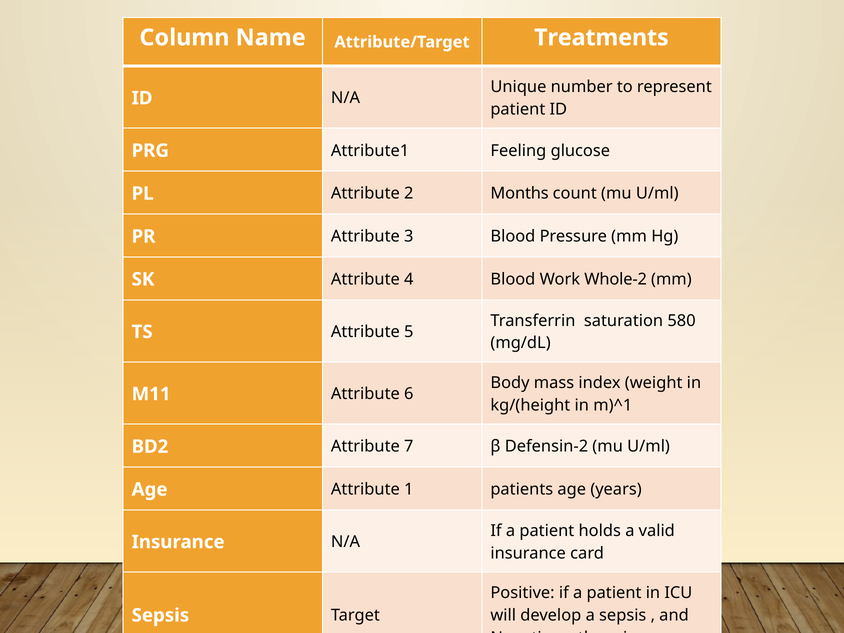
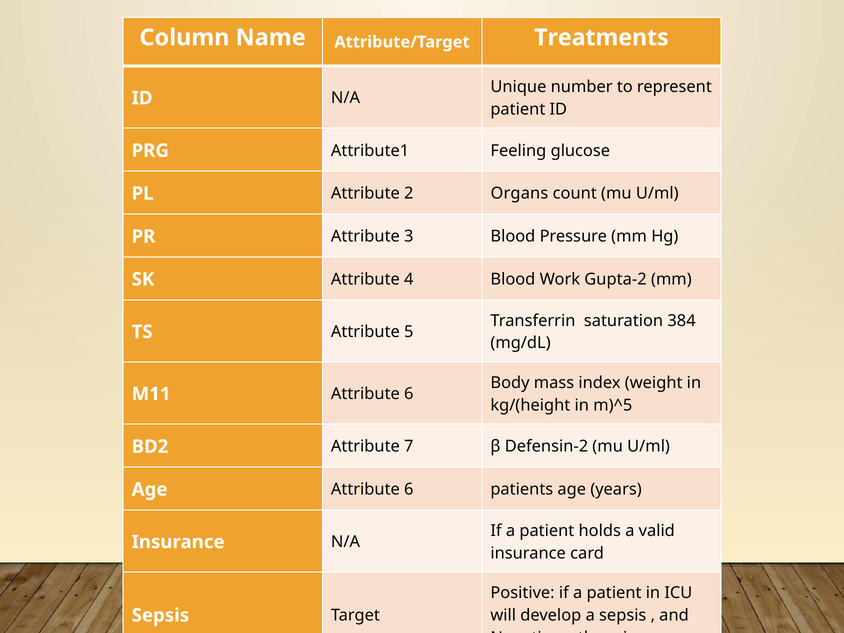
Months: Months -> Organs
Whole-2: Whole-2 -> Gupta-2
580: 580 -> 384
m)^1: m)^1 -> m)^5
Age Attribute 1: 1 -> 6
